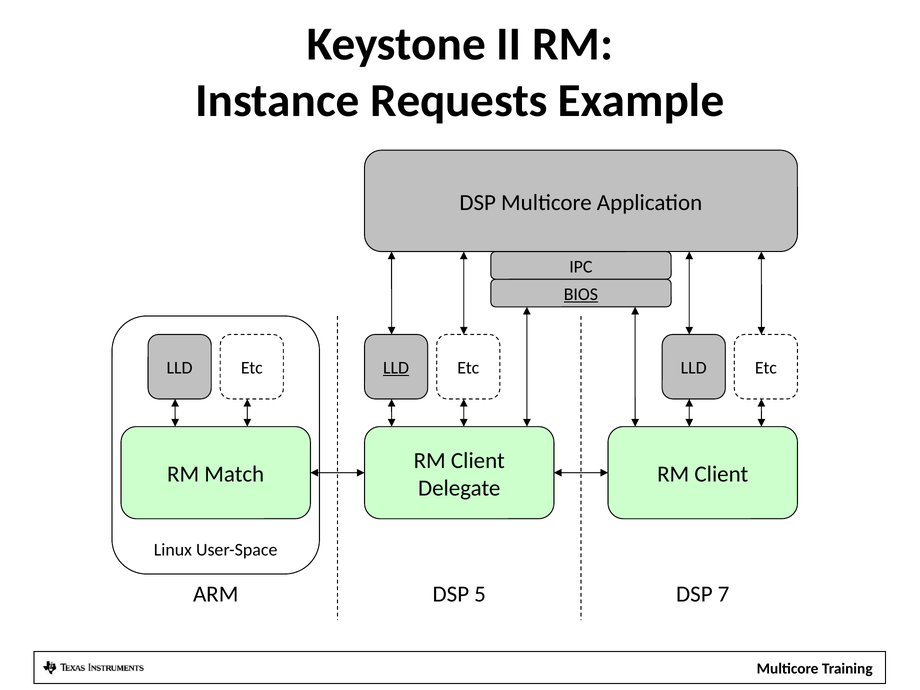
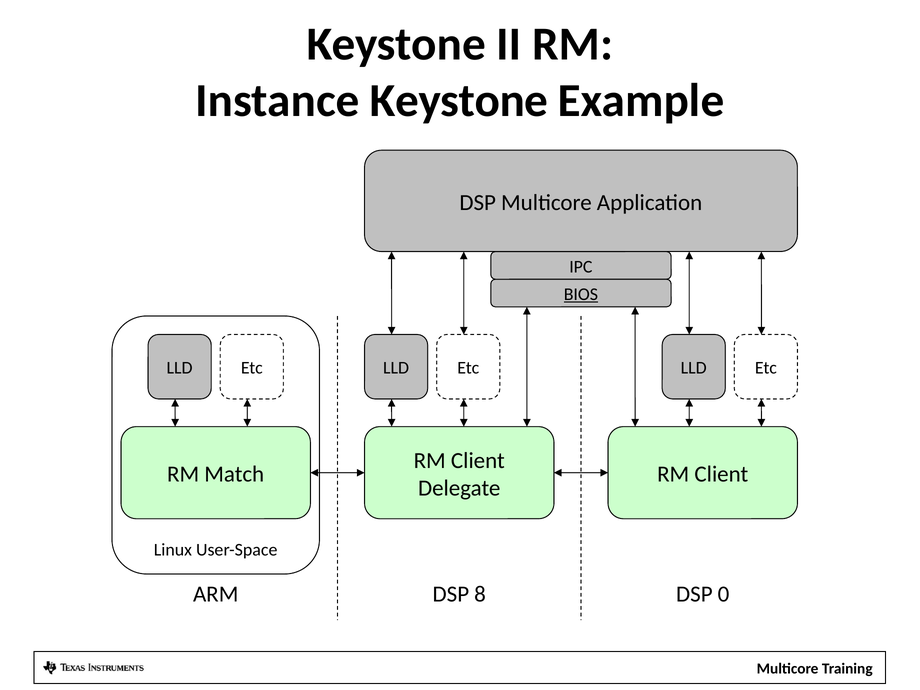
Instance Requests: Requests -> Keystone
LLD at (396, 368) underline: present -> none
5: 5 -> 8
7: 7 -> 0
